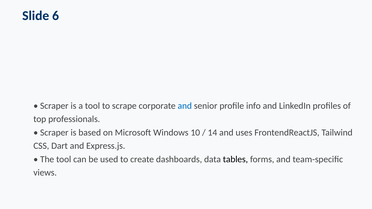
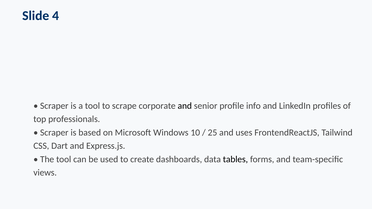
6: 6 -> 4
and at (185, 106) colour: blue -> black
14: 14 -> 25
